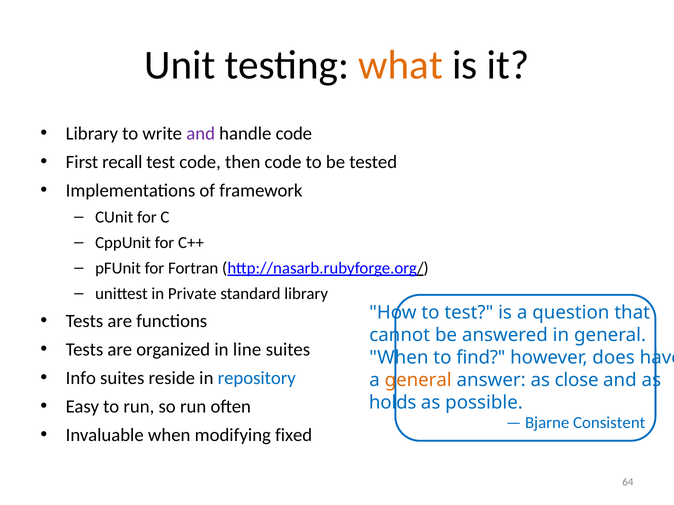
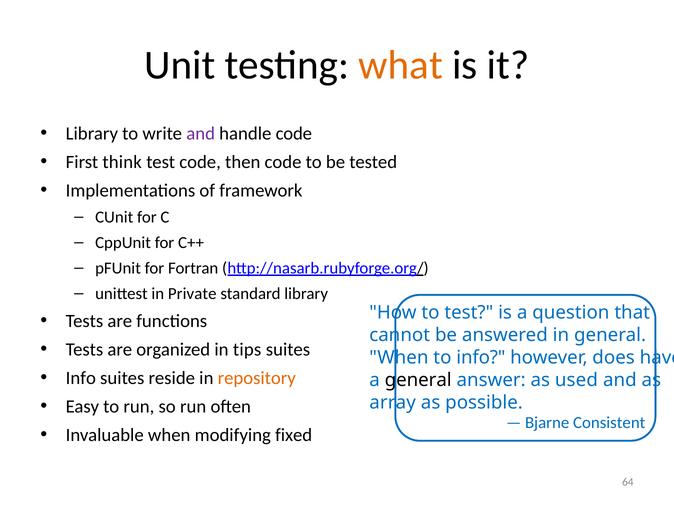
recall: recall -> think
line: line -> tips
to find: find -> info
repository colour: blue -> orange
general at (418, 380) colour: orange -> black
close: close -> used
holds: holds -> array
